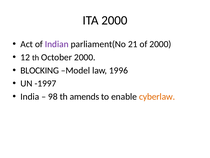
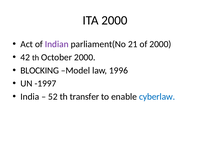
12: 12 -> 42
98: 98 -> 52
amends: amends -> transfer
cyberlaw colour: orange -> blue
